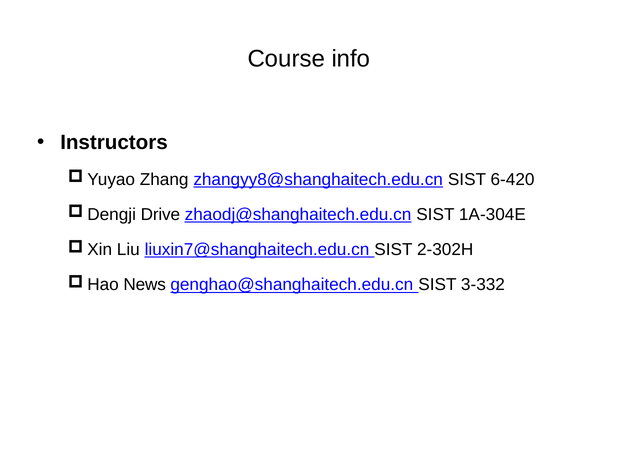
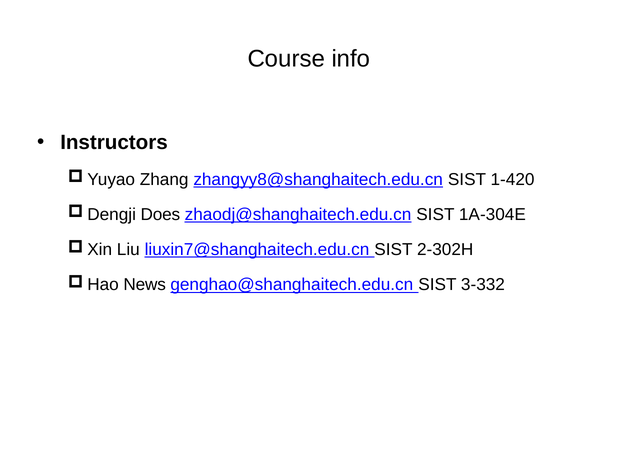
6-420: 6-420 -> 1-420
Drive: Drive -> Does
